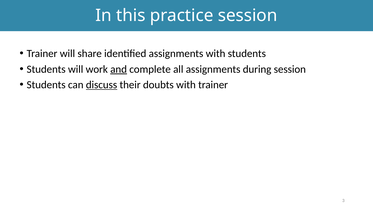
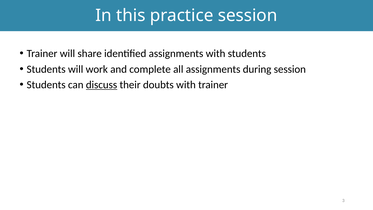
and underline: present -> none
